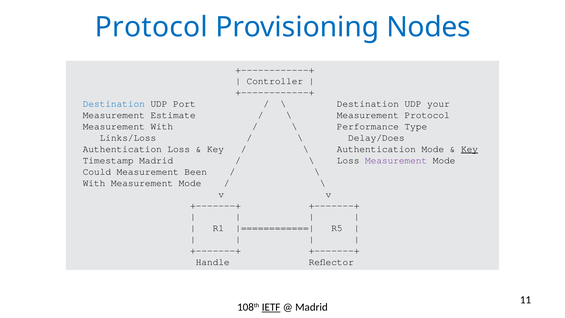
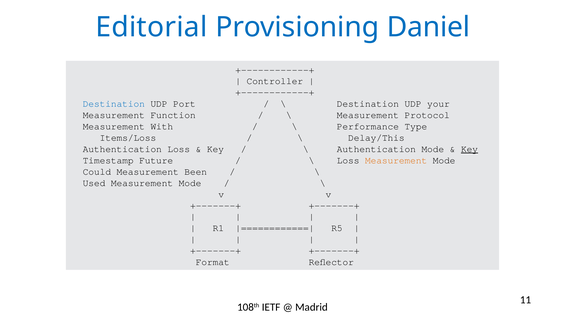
Protocol at (151, 27): Protocol -> Editorial
Nodes: Nodes -> Daniel
Estimate: Estimate -> Function
Links/Loss: Links/Loss -> Items/Loss
Delay/Does: Delay/Does -> Delay/This
Timestamp Madrid: Madrid -> Future
Measurement at (396, 160) colour: purple -> orange
With at (94, 183): With -> Used
Handle: Handle -> Format
IETF underline: present -> none
